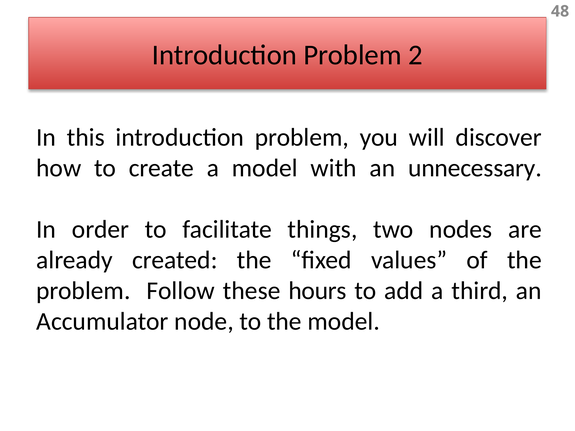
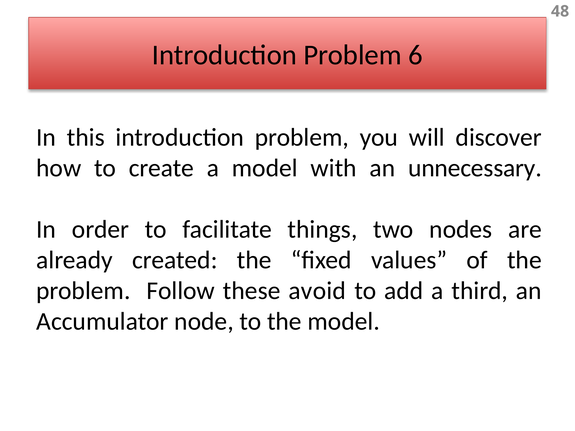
2: 2 -> 6
hours: hours -> avoid
